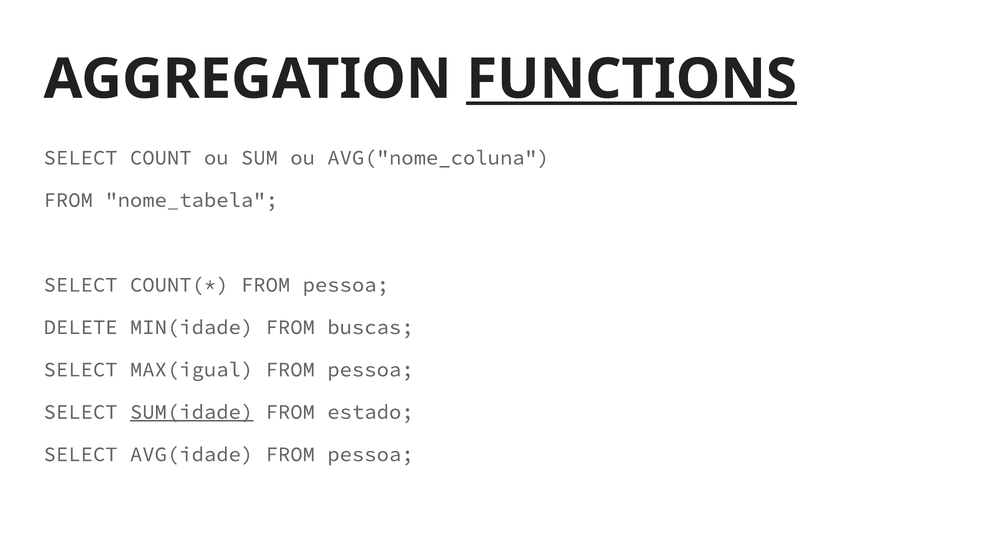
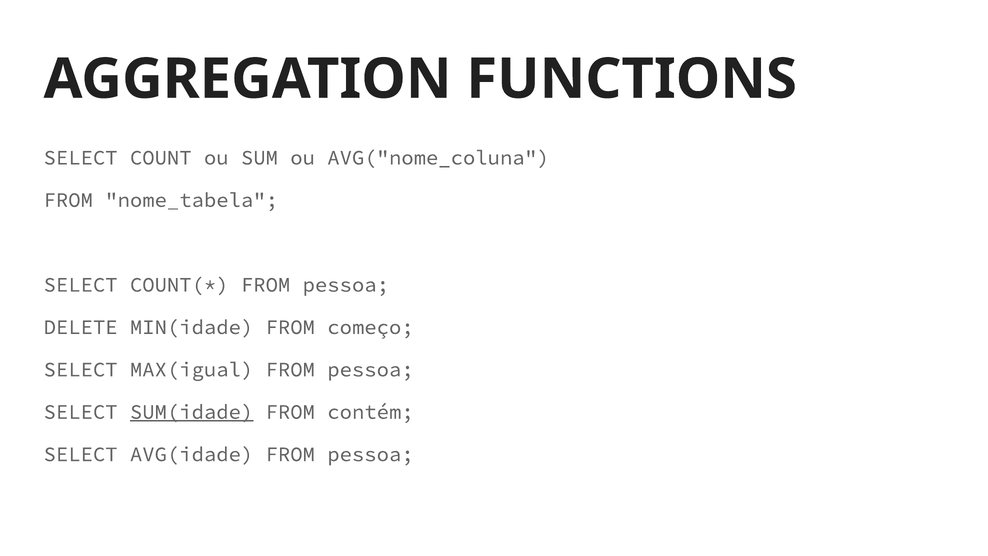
FUNCTIONS underline: present -> none
buscas: buscas -> começo
estado: estado -> contém
